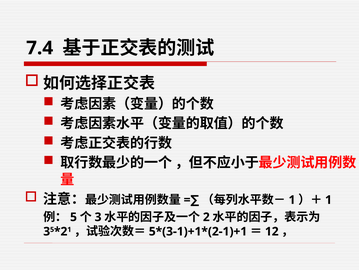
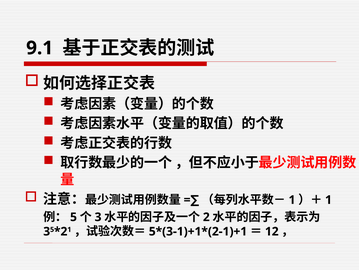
7.4: 7.4 -> 9.1
